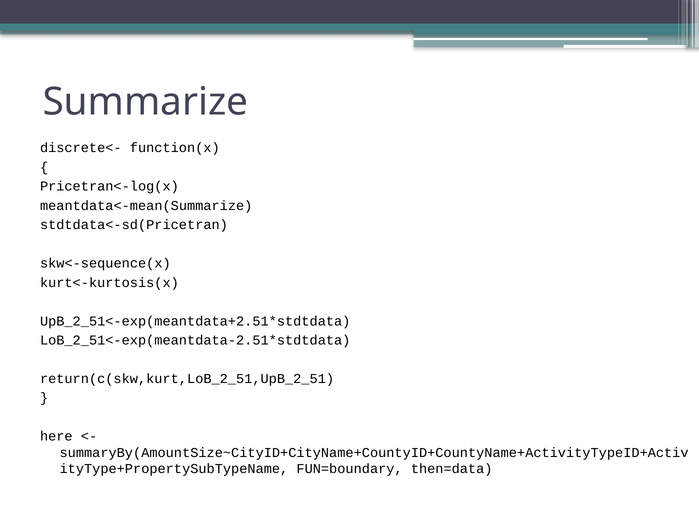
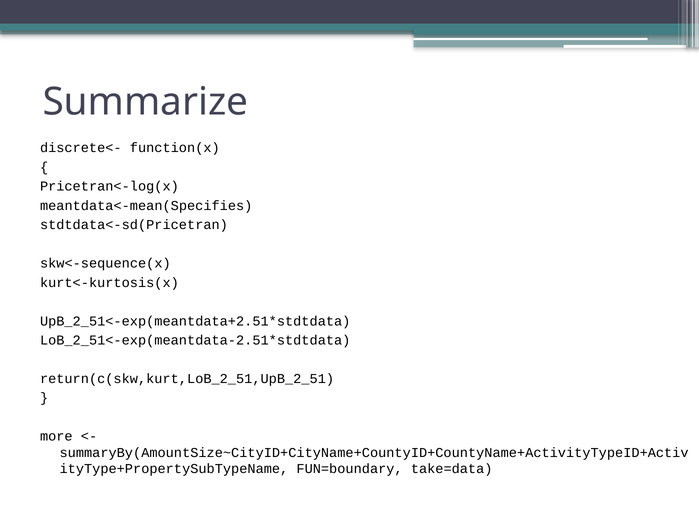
meantdata<-mean(Summarize: meantdata<-mean(Summarize -> meantdata<-mean(Specifies
here: here -> more
then=data: then=data -> take=data
